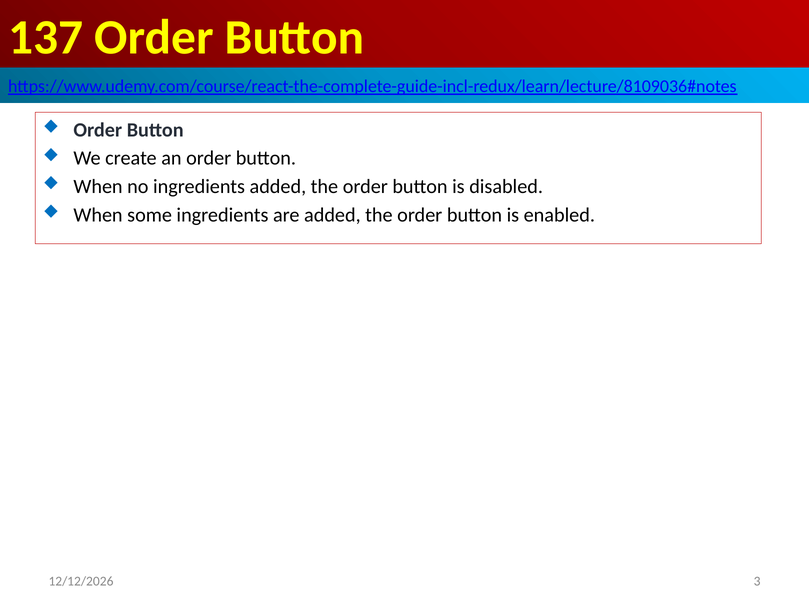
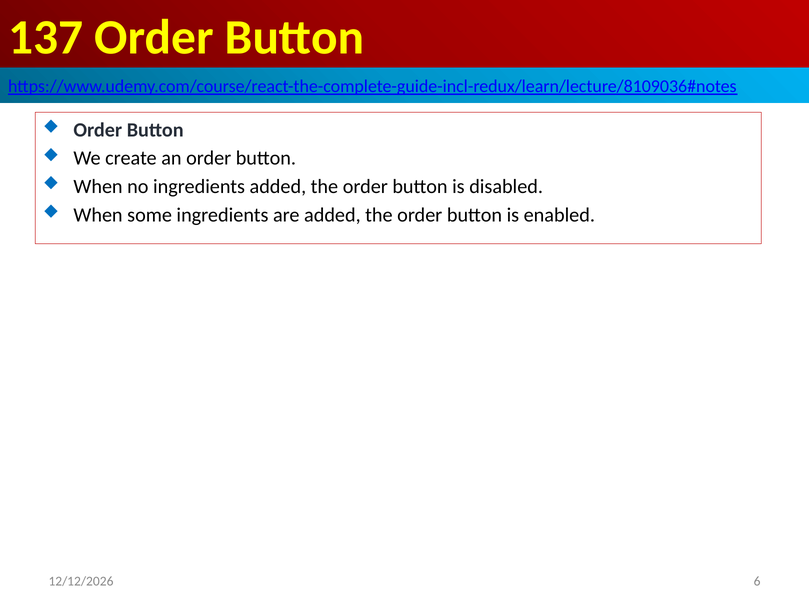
3: 3 -> 6
